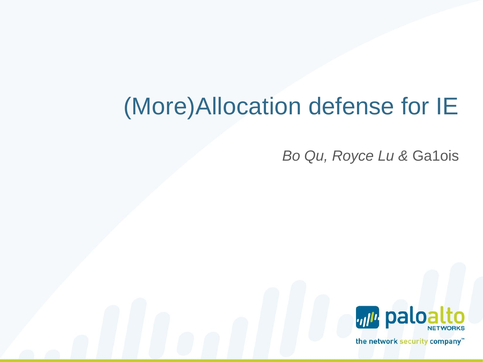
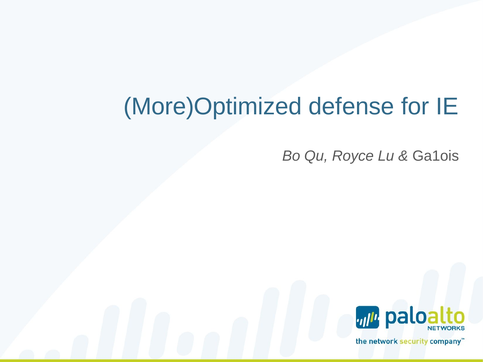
More)Allocation: More)Allocation -> More)Optimized
